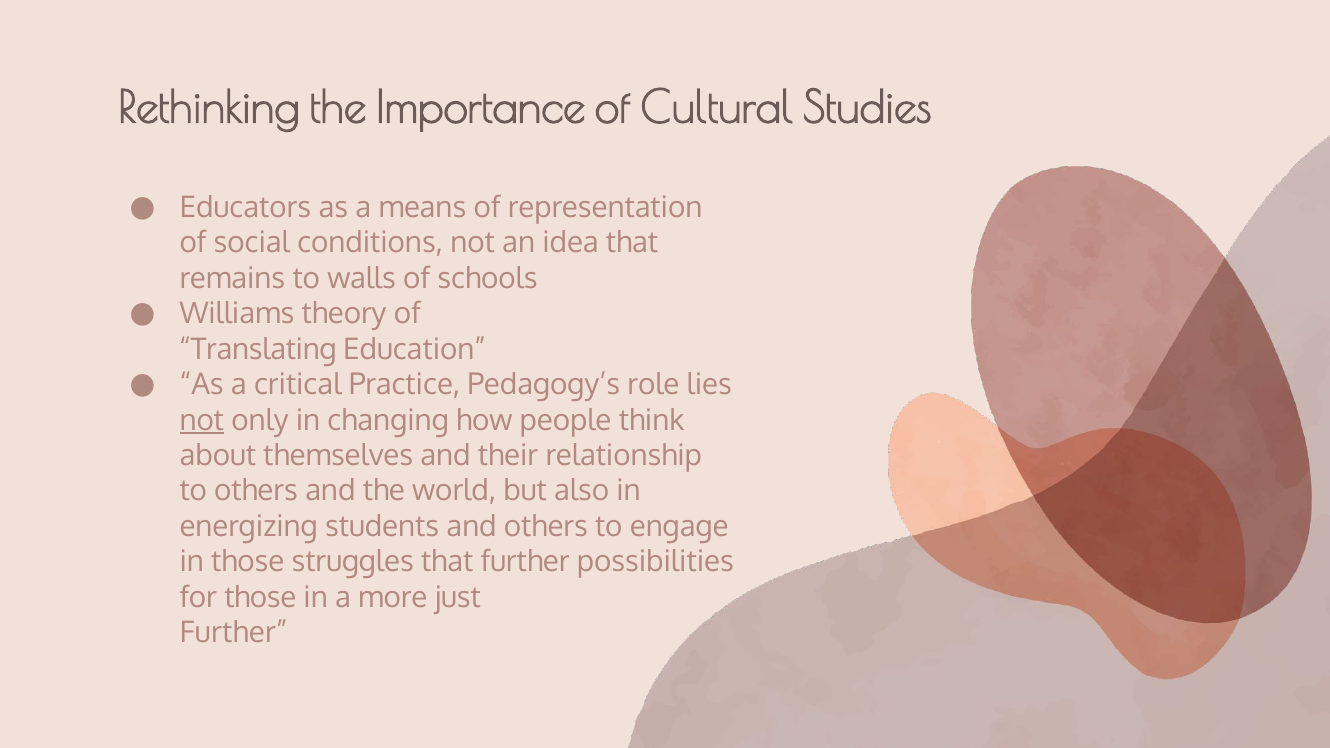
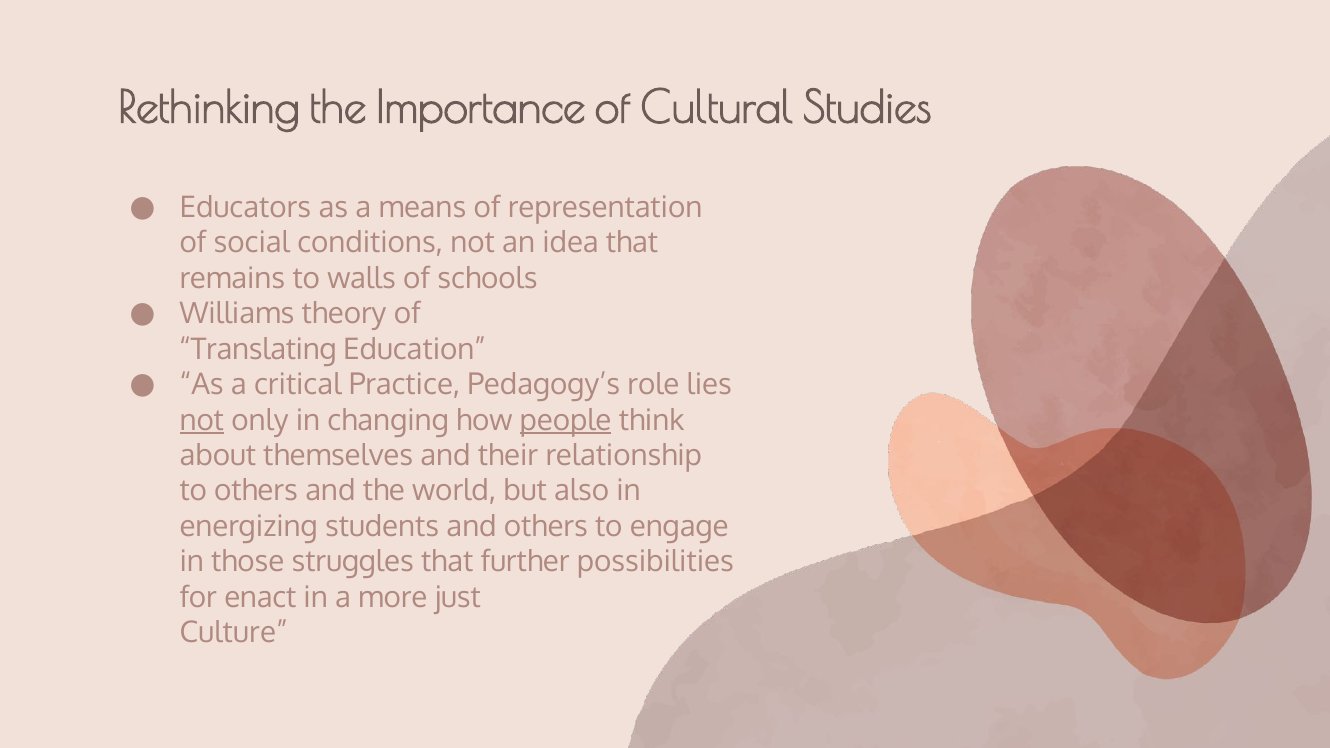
people underline: none -> present
for those: those -> enact
Further at (234, 633): Further -> Culture
